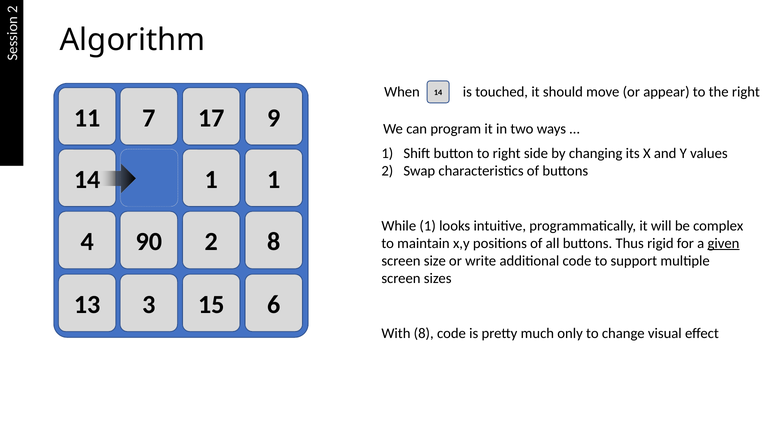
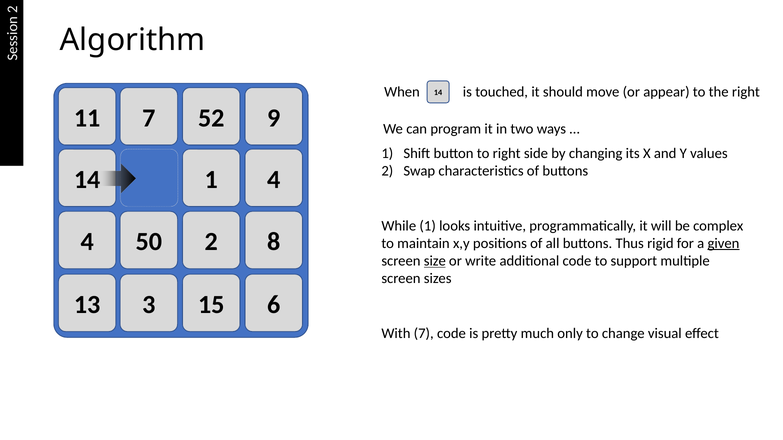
17: 17 -> 52
1 1: 1 -> 4
90: 90 -> 50
size underline: none -> present
With 8: 8 -> 7
